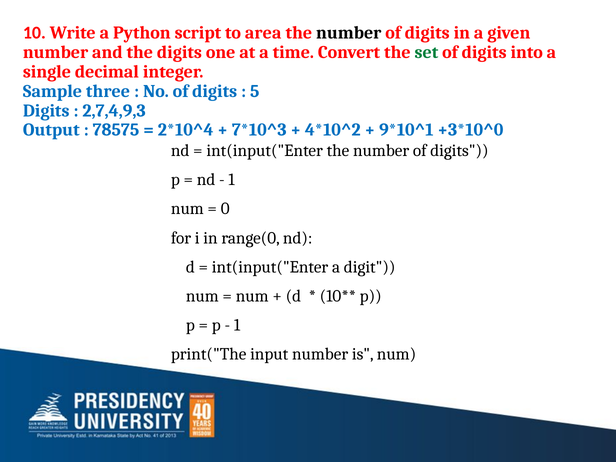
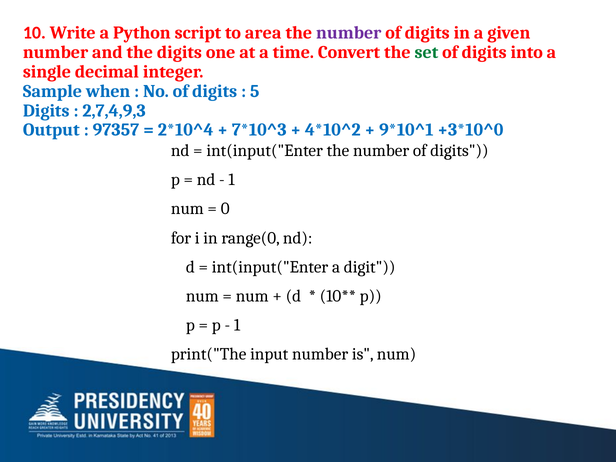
number at (349, 33) colour: black -> purple
three: three -> when
78575: 78575 -> 97357
